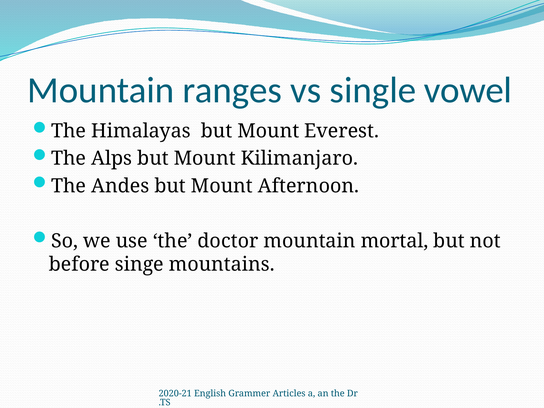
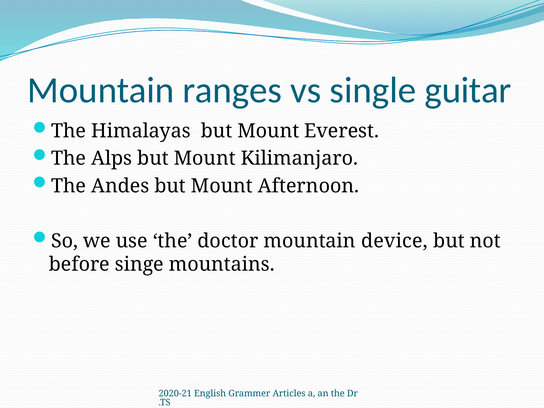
vowel: vowel -> guitar
mortal: mortal -> device
